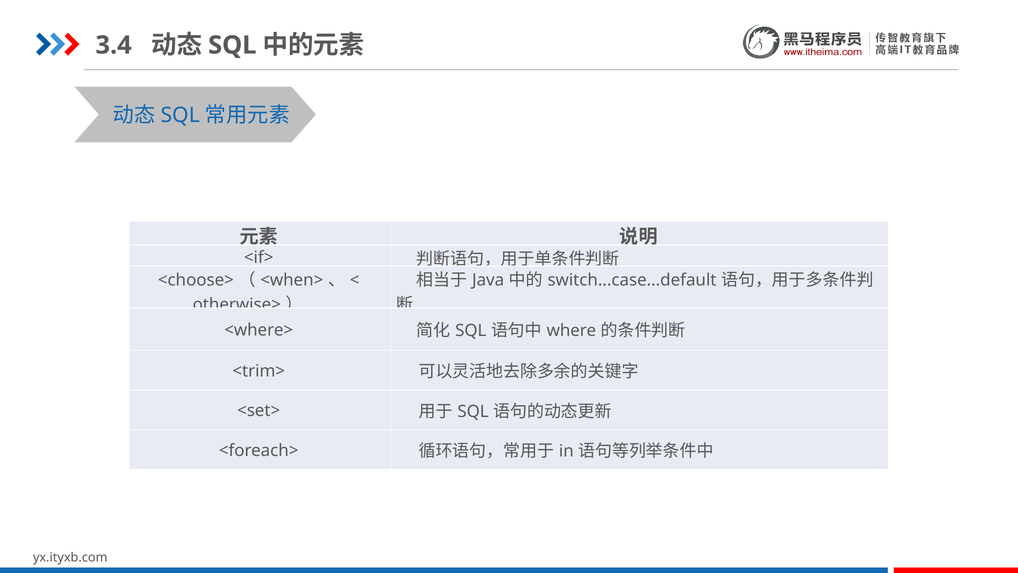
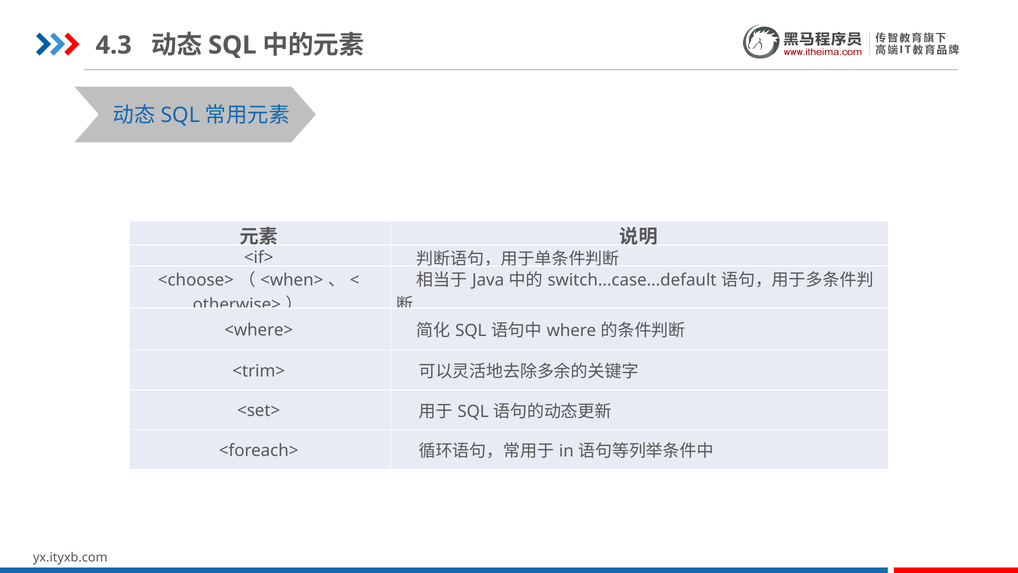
3.4: 3.4 -> 4.3
